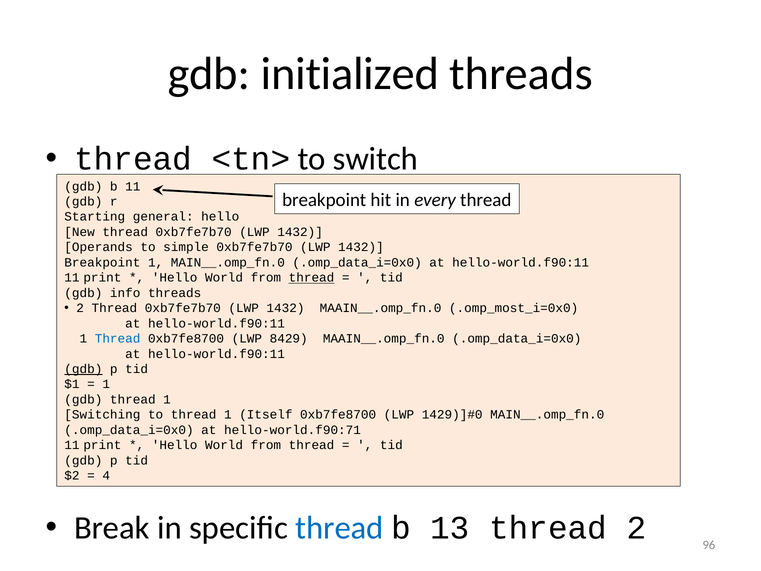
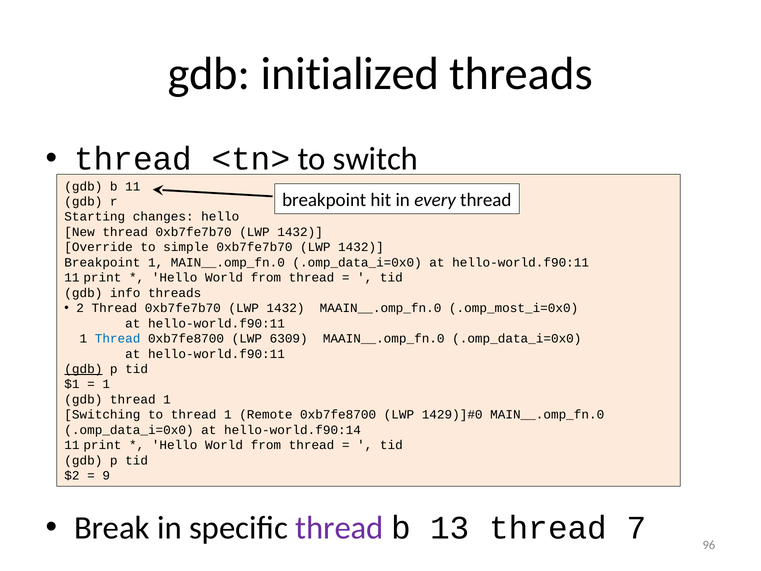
general: general -> changes
Operands: Operands -> Override
thread at (312, 278) underline: present -> none
8429: 8429 -> 6309
Itself: Itself -> Remote
hello-world.f90:71: hello-world.f90:71 -> hello-world.f90:14
4: 4 -> 9
thread at (340, 528) colour: blue -> purple
thread 2: 2 -> 7
